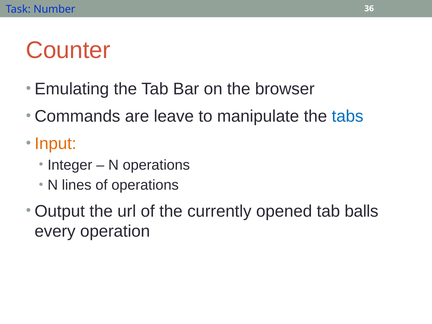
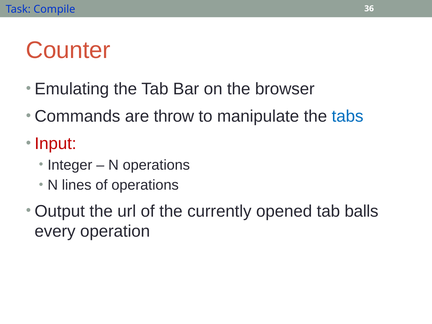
Number: Number -> Compile
leave: leave -> throw
Input colour: orange -> red
